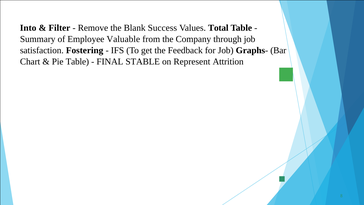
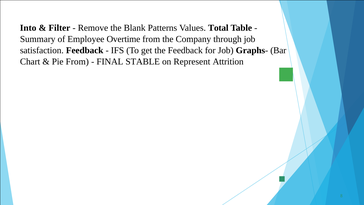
Success: Success -> Patterns
Valuable: Valuable -> Overtime
satisfaction Fostering: Fostering -> Feedback
Pie Table: Table -> From
